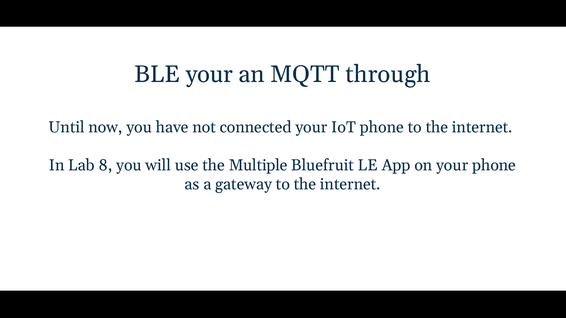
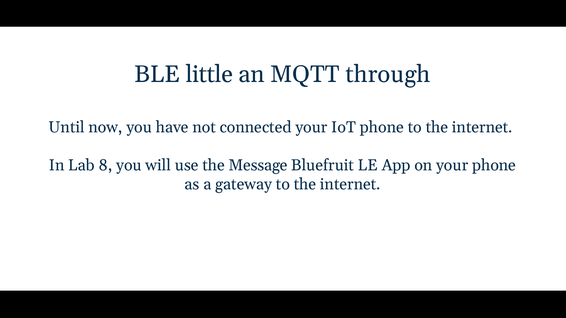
BLE your: your -> little
Multiple: Multiple -> Message
